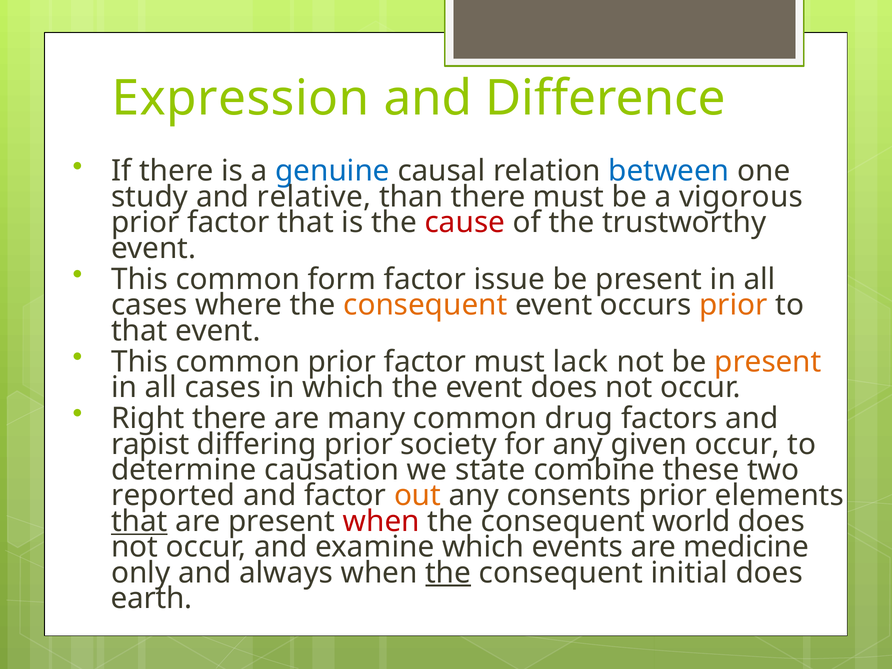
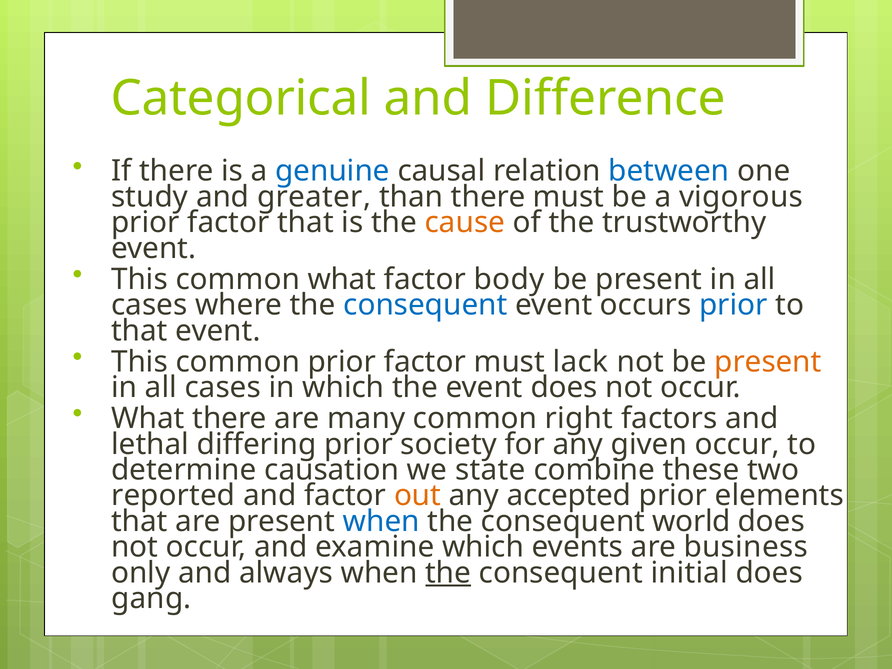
Expression: Expression -> Categorical
relative: relative -> greater
cause colour: red -> orange
common form: form -> what
issue: issue -> body
consequent at (425, 305) colour: orange -> blue
prior at (733, 305) colour: orange -> blue
Right at (148, 419): Right -> What
drug: drug -> right
rapist: rapist -> lethal
consents: consents -> accepted
that at (139, 521) underline: present -> none
when at (381, 521) colour: red -> blue
medicine: medicine -> business
earth: earth -> gang
